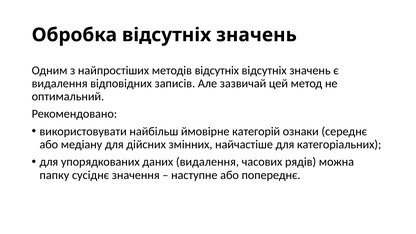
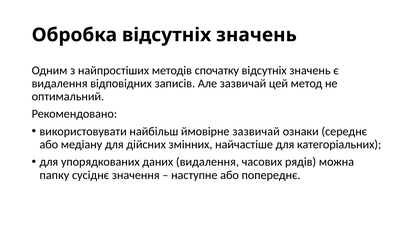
методів відсутніх: відсутніх -> спочатку
ймовірне категорій: категорій -> зазвичай
